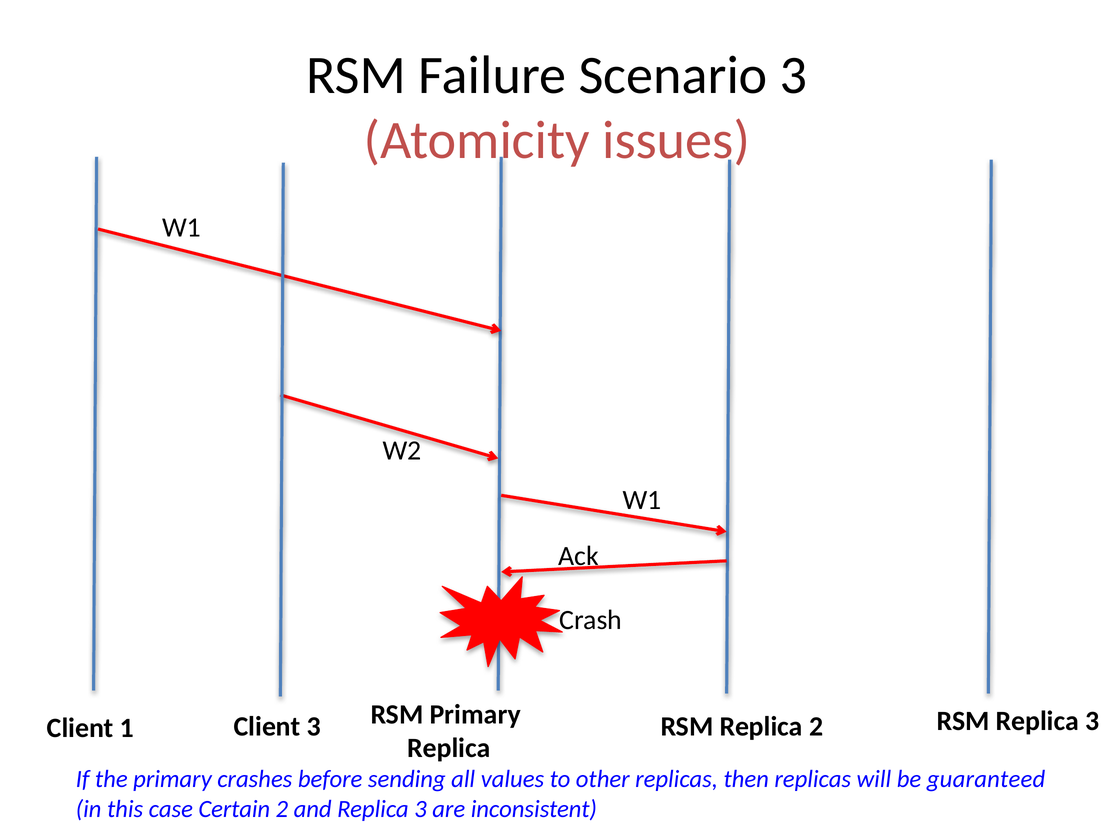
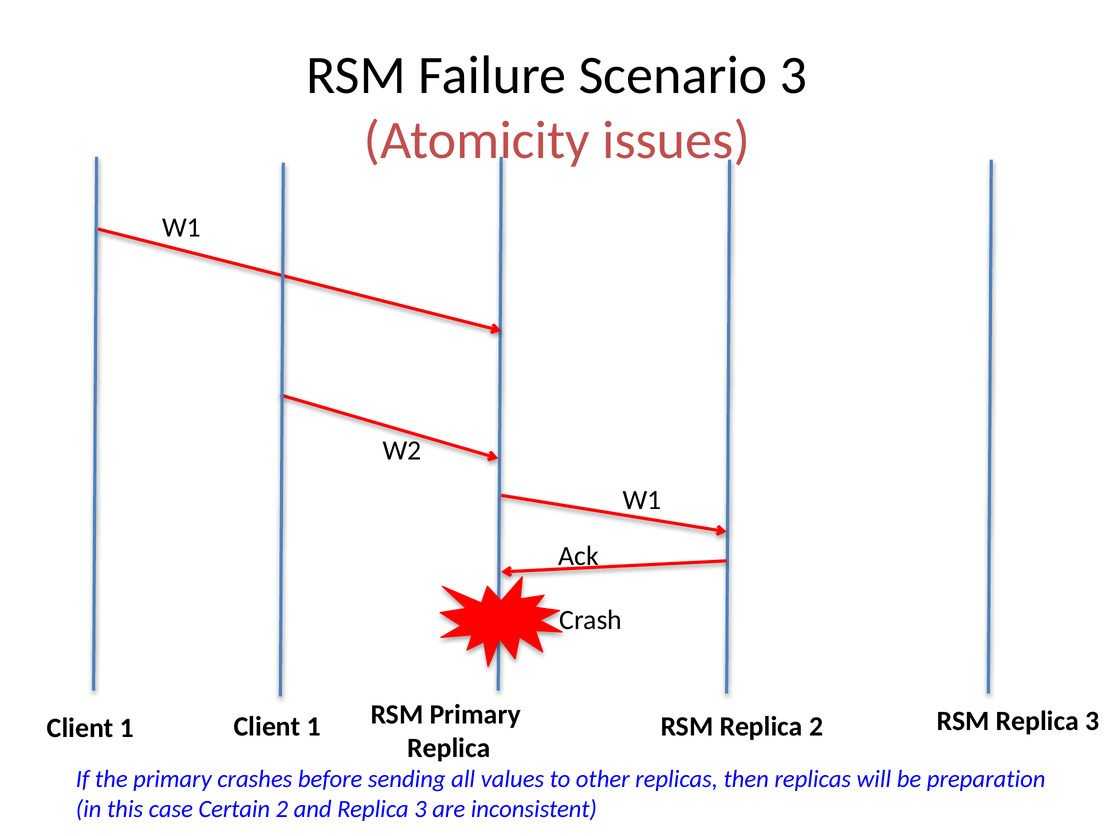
3 at (314, 726): 3 -> 1
guaranteed: guaranteed -> preparation
